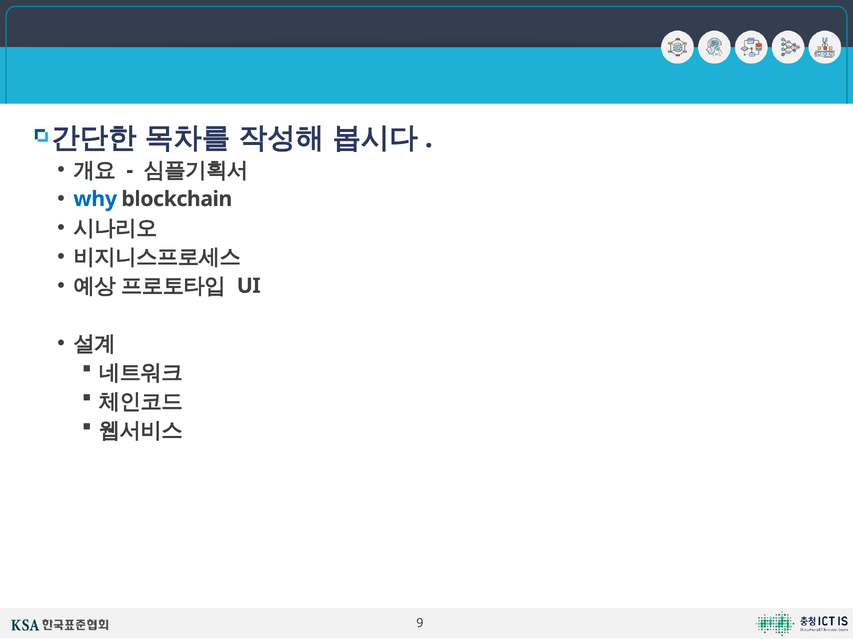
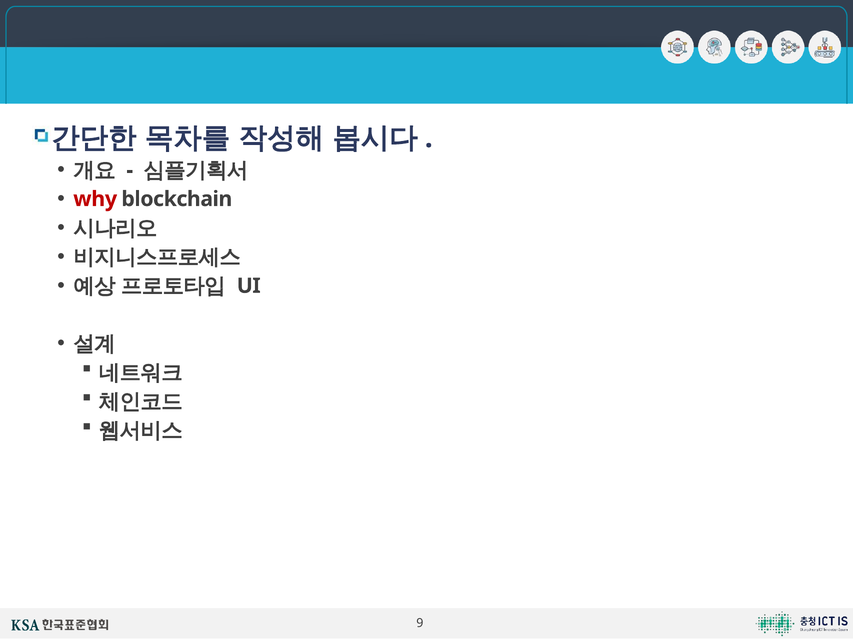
why colour: blue -> red
